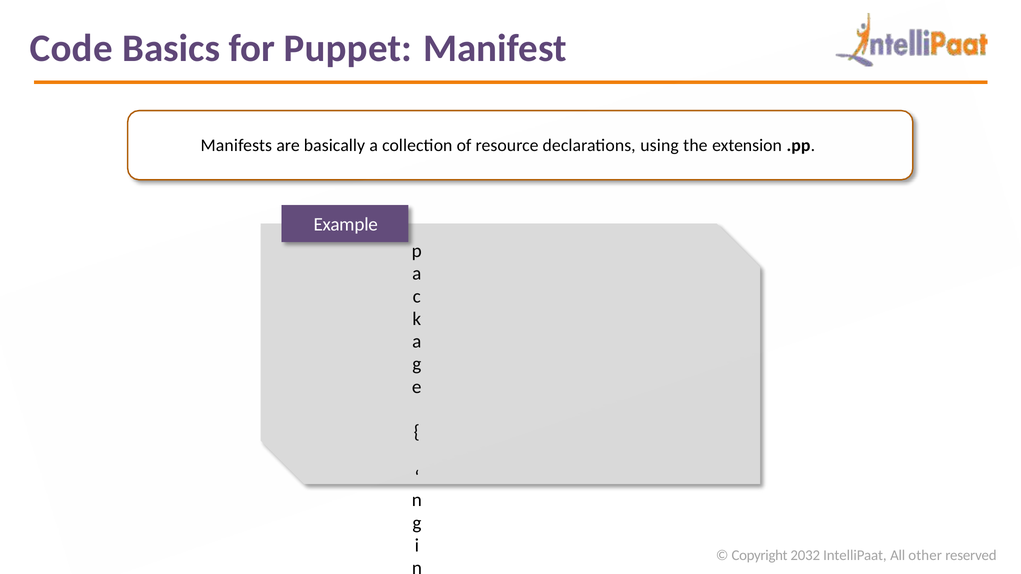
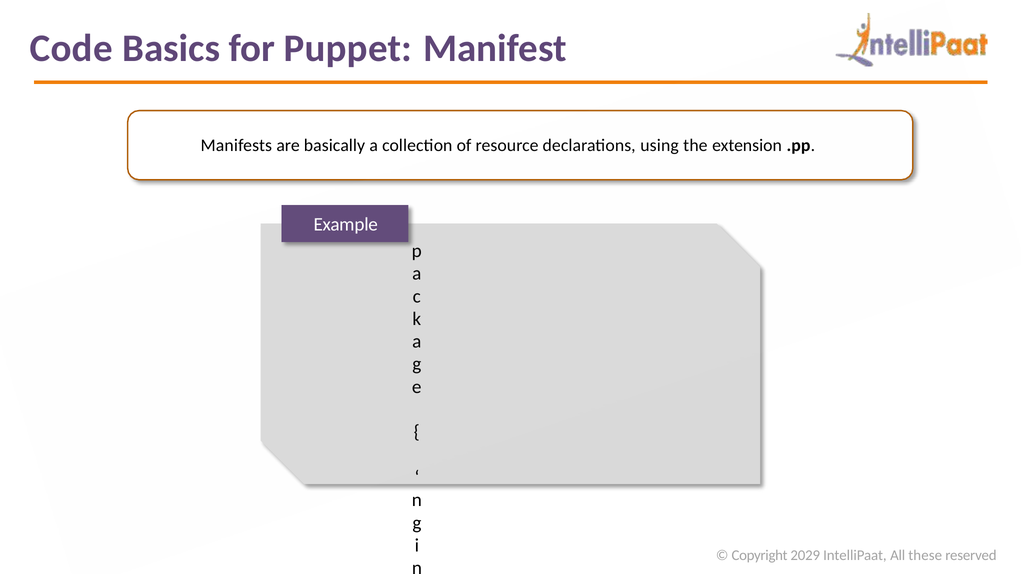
2032: 2032 -> 2029
other: other -> these
